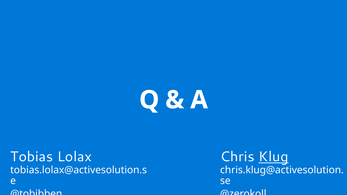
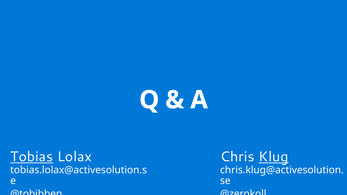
Tobias underline: none -> present
